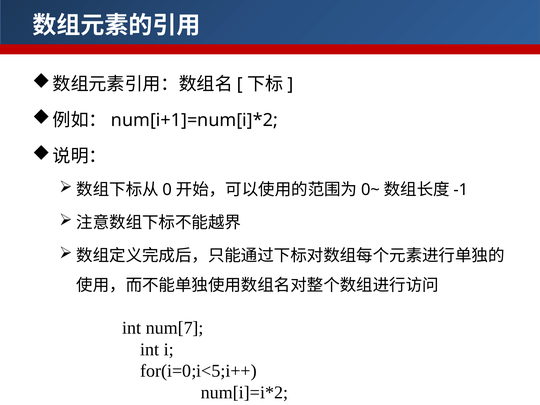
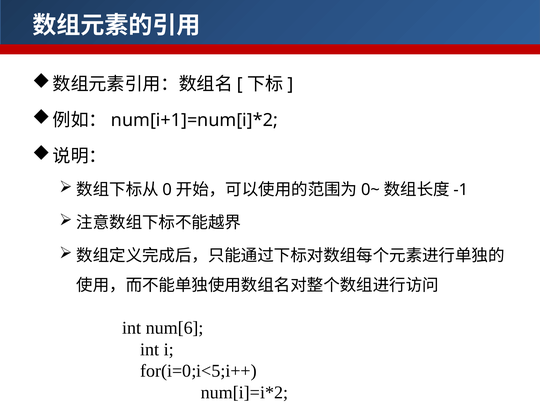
num[7: num[7 -> num[6
